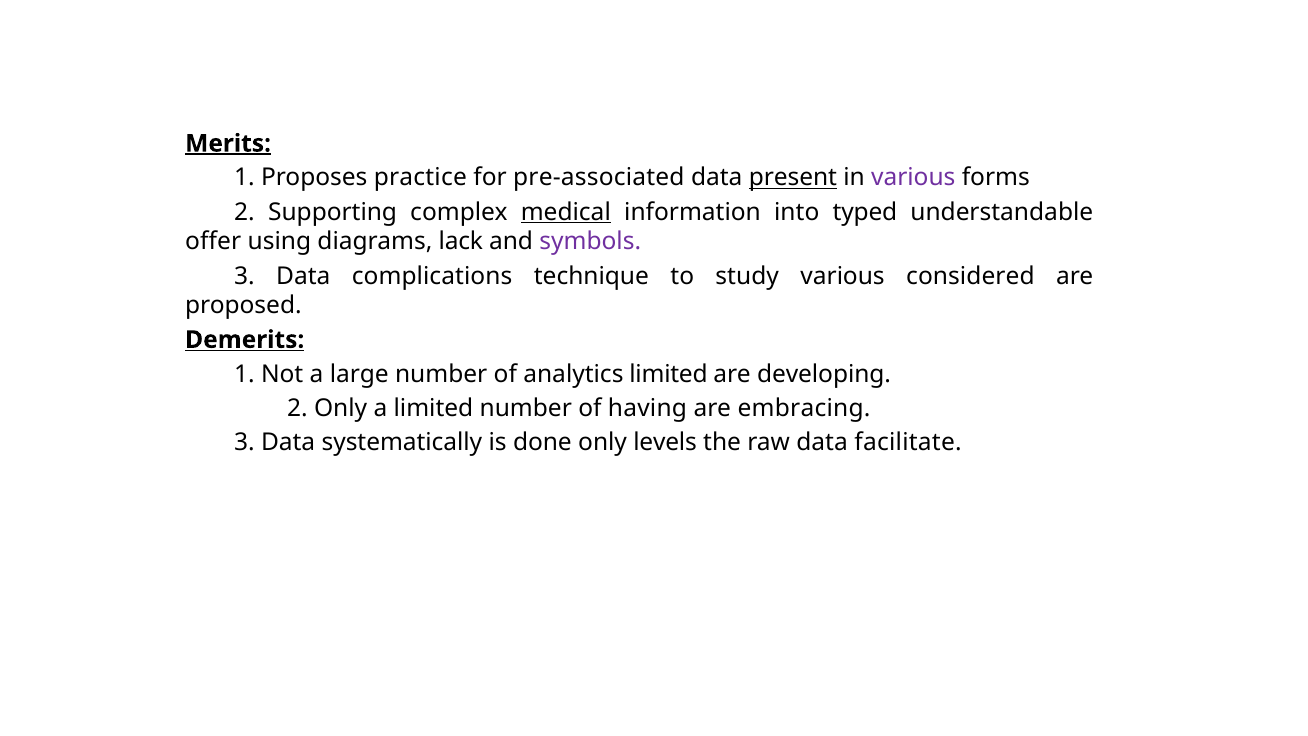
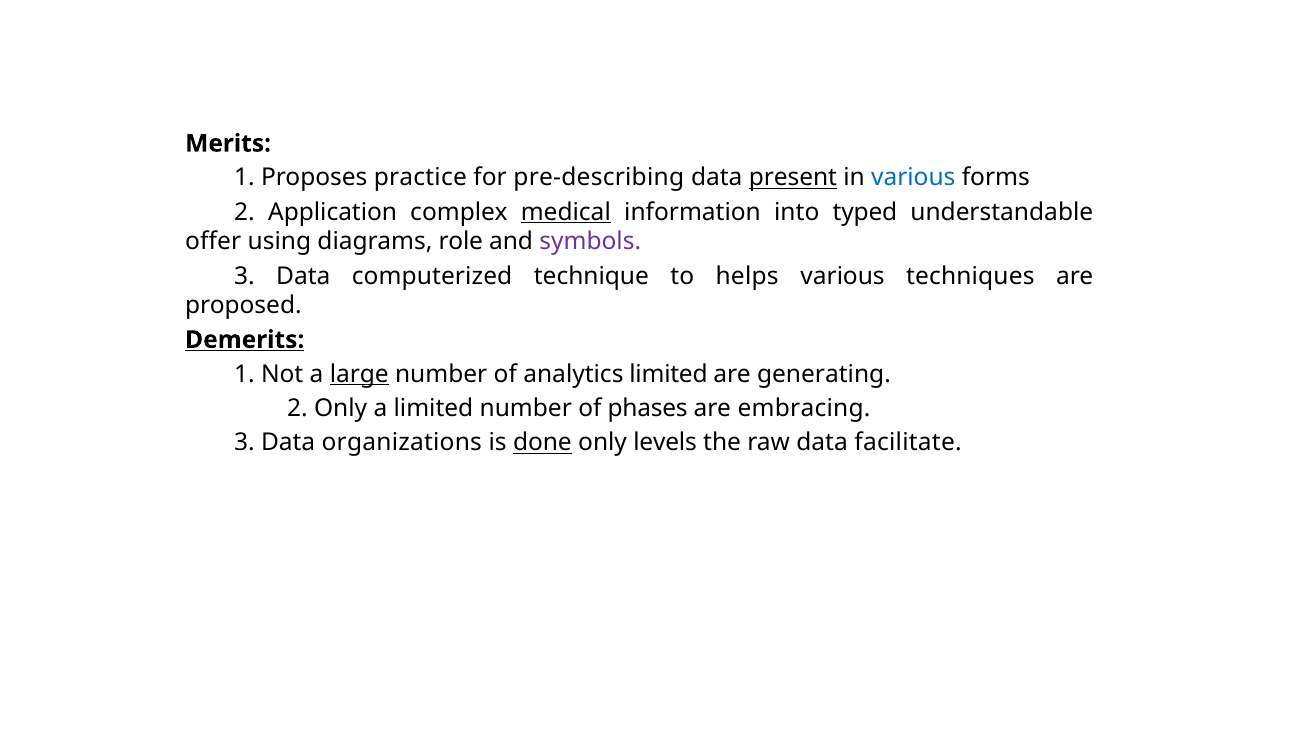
Merits underline: present -> none
pre-associated: pre-associated -> pre-describing
various at (913, 178) colour: purple -> blue
Supporting: Supporting -> Application
lack: lack -> role
complications: complications -> computerized
study: study -> helps
considered: considered -> techniques
large underline: none -> present
developing: developing -> generating
having: having -> phases
systematically: systematically -> organizations
done underline: none -> present
